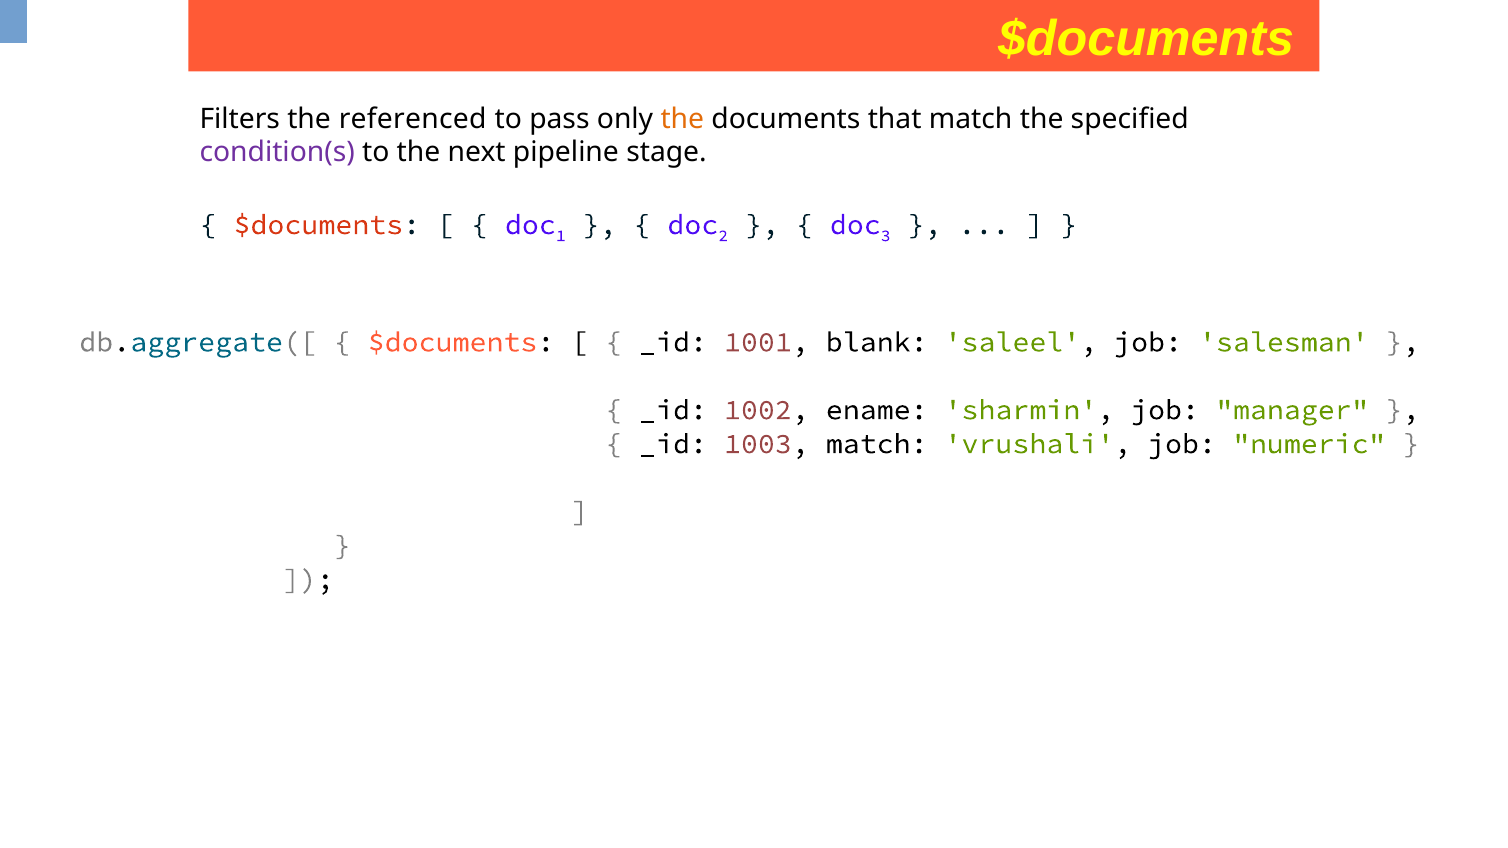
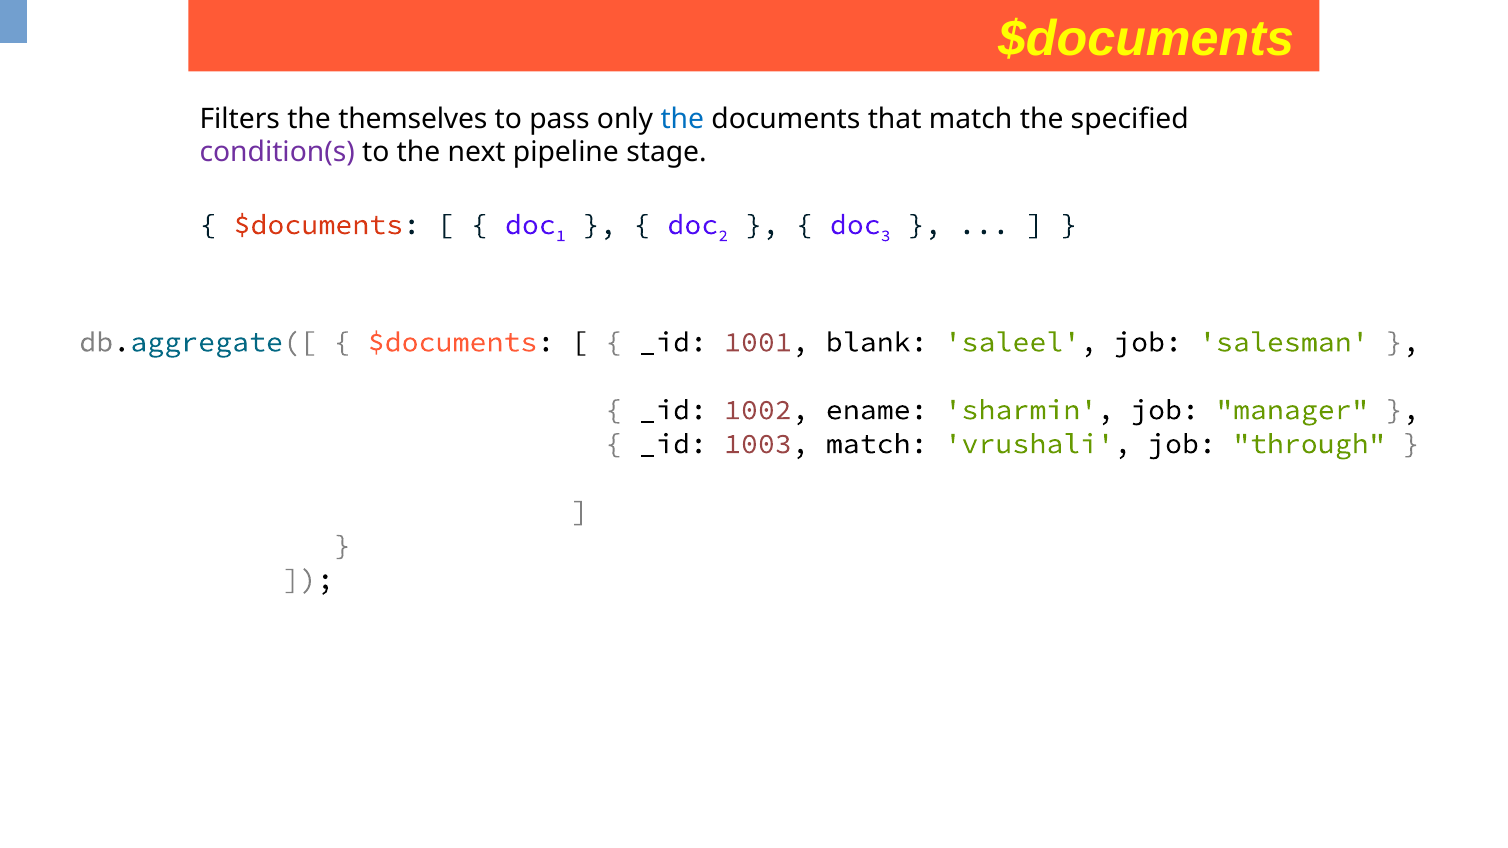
referenced: referenced -> themselves
the at (682, 119) colour: orange -> blue
numeric: numeric -> through
